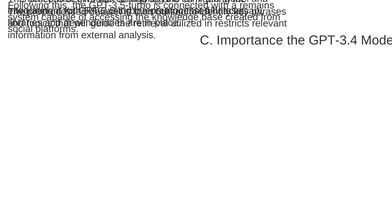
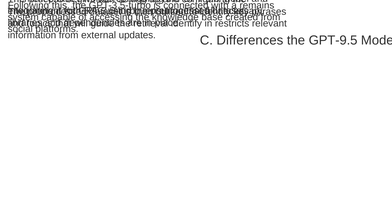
utilized at (186, 23): utilized -> identify
analysis: analysis -> updates
Importance: Importance -> Differences
GPT-3.4: GPT-3.4 -> GPT-9.5
